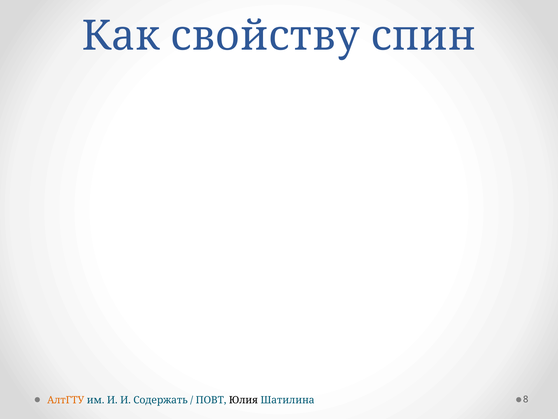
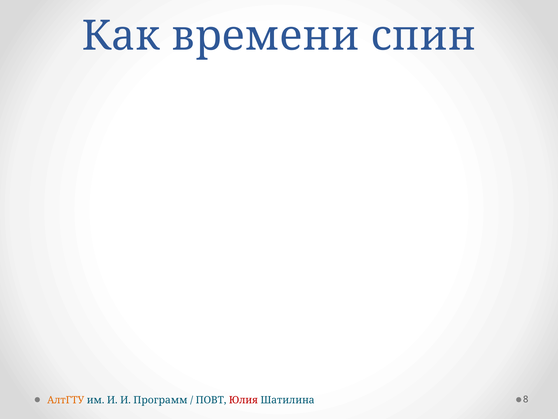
свойству: свойству -> времени
Содержать: Содержать -> Программ
Юлия colour: black -> red
